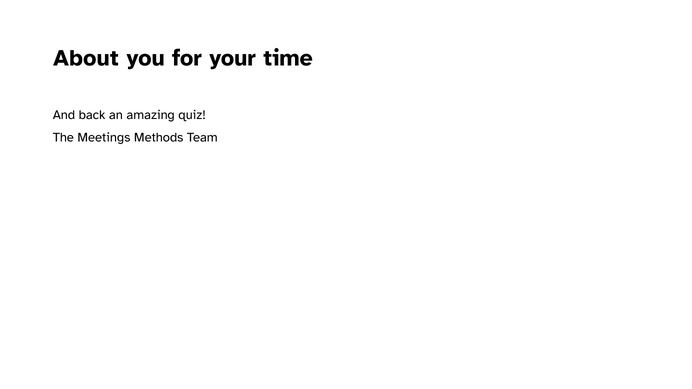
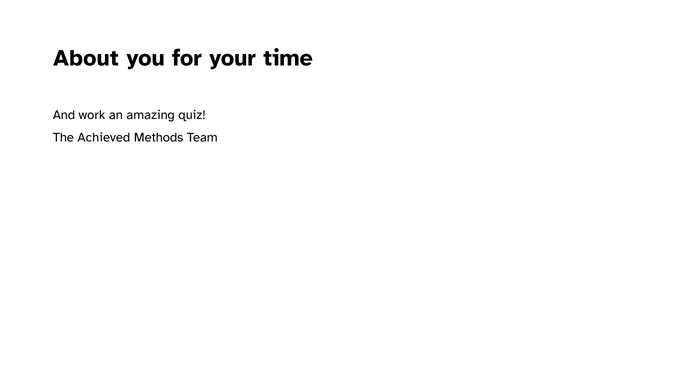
back: back -> work
Meetings: Meetings -> Achieved
